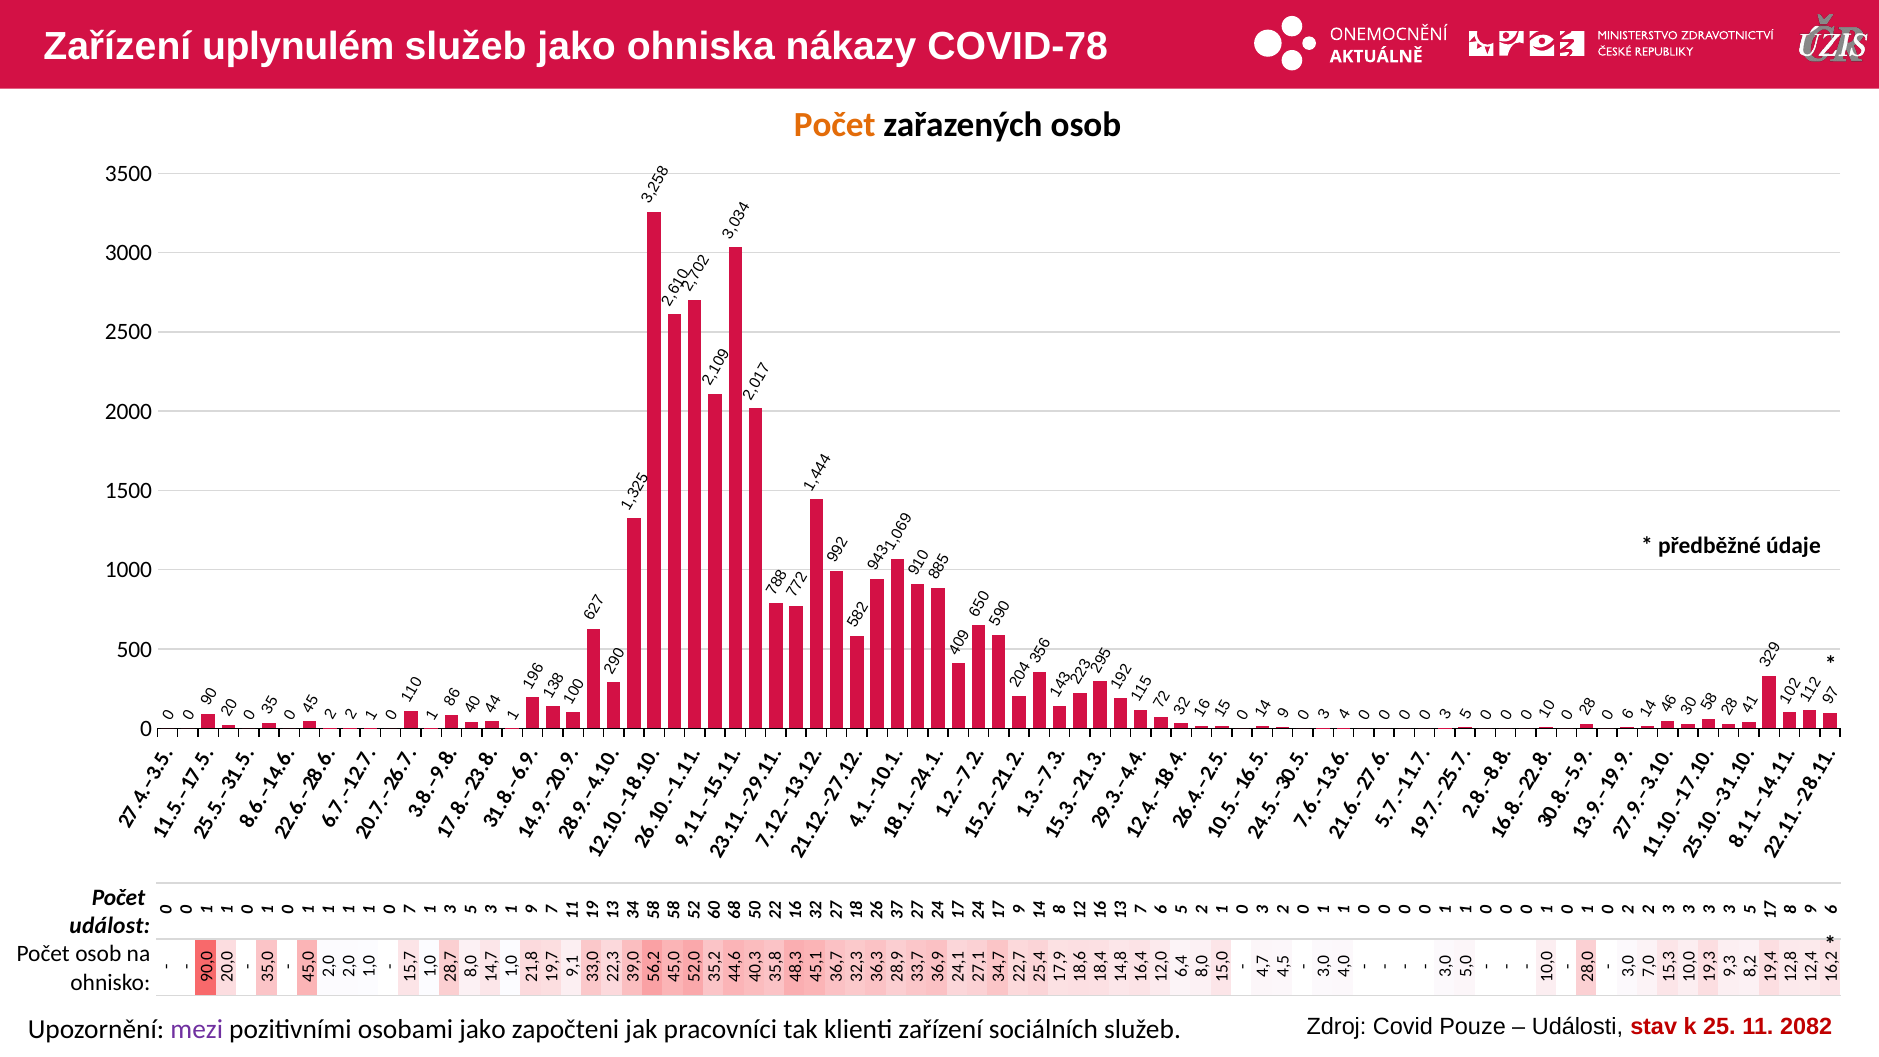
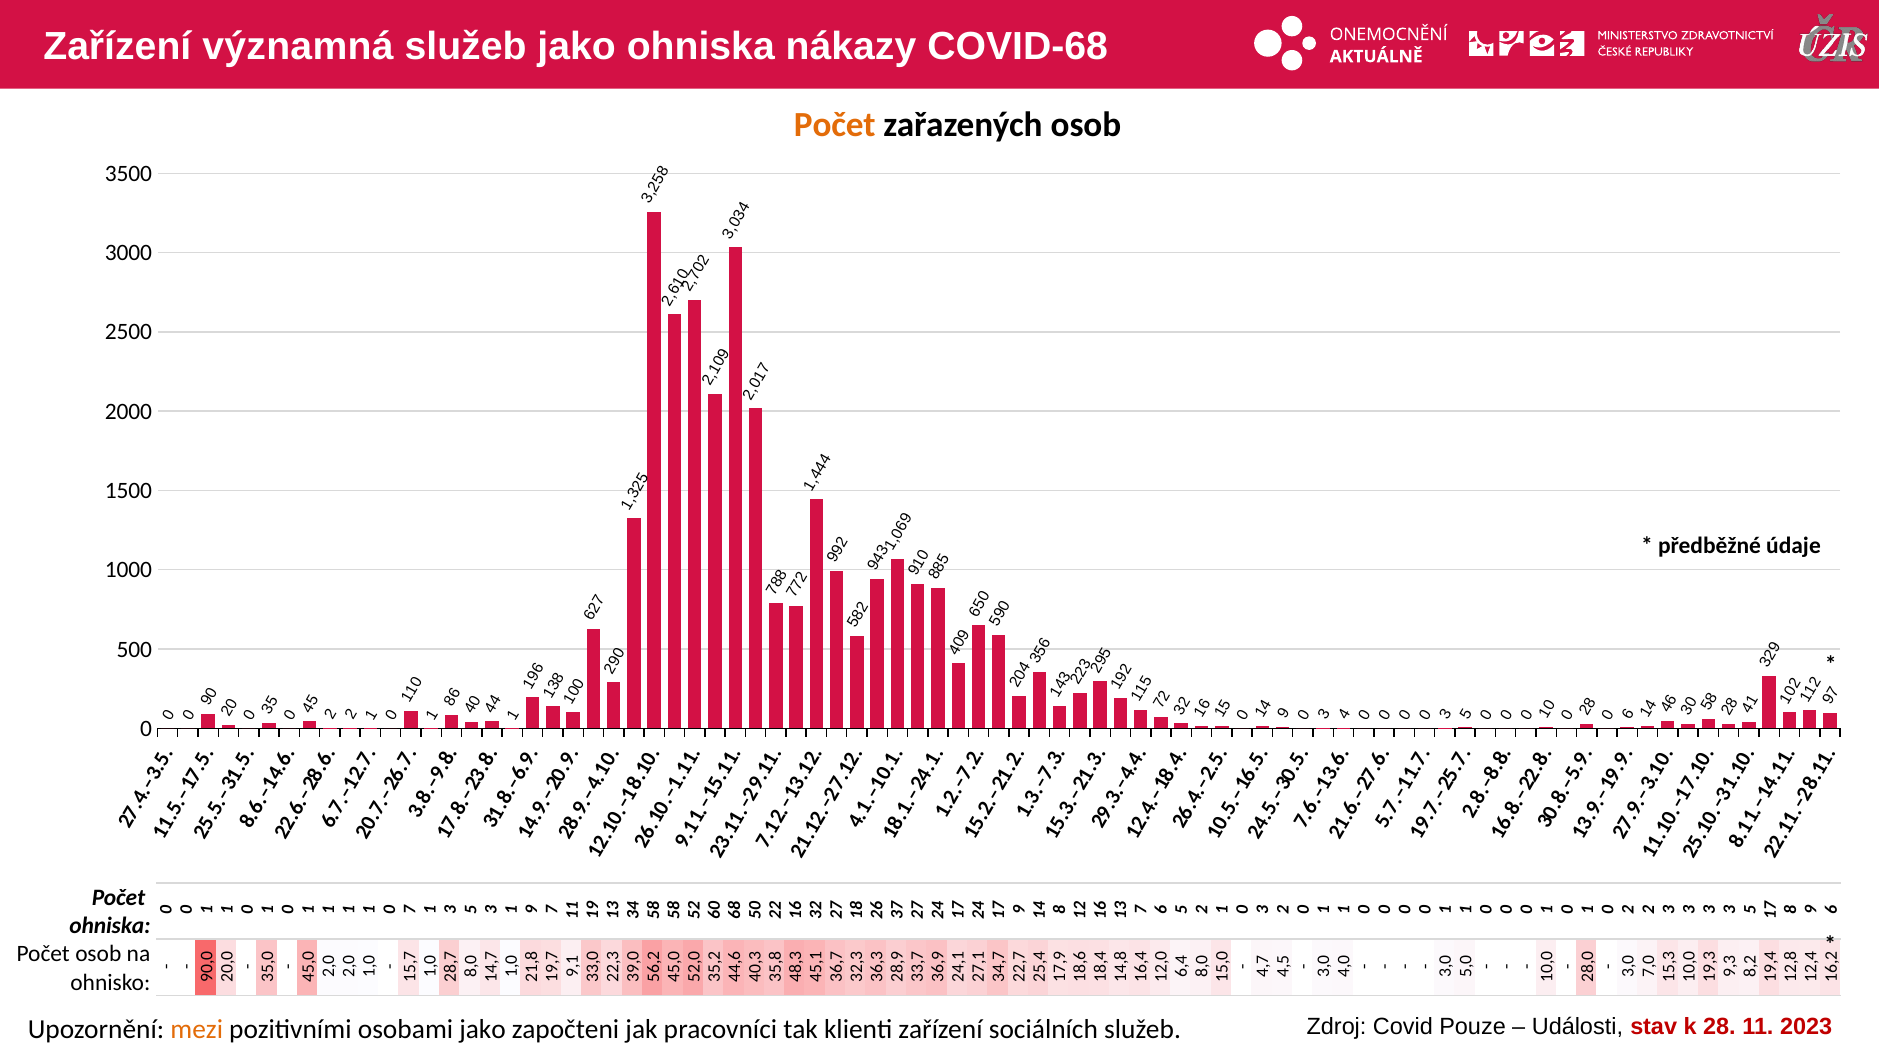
uplynulém: uplynulém -> významná
COVID-78: COVID-78 -> COVID-68
událost at (110, 926): událost -> ohniska
25: 25 -> 28
2082: 2082 -> 2023
mezi colour: purple -> orange
